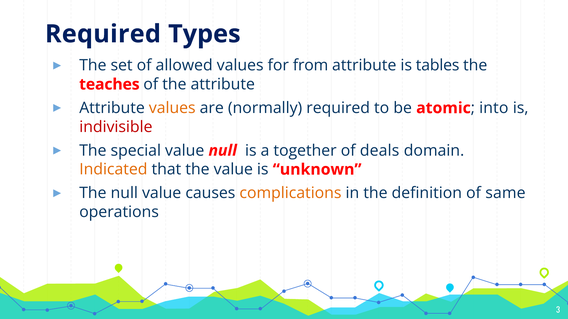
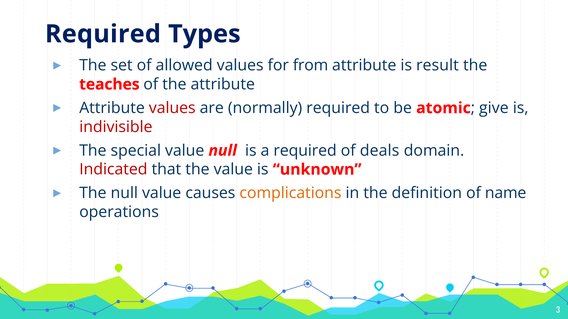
tables: tables -> result
values at (172, 108) colour: orange -> red
into: into -> give
a together: together -> required
Indicated colour: orange -> red
same: same -> name
